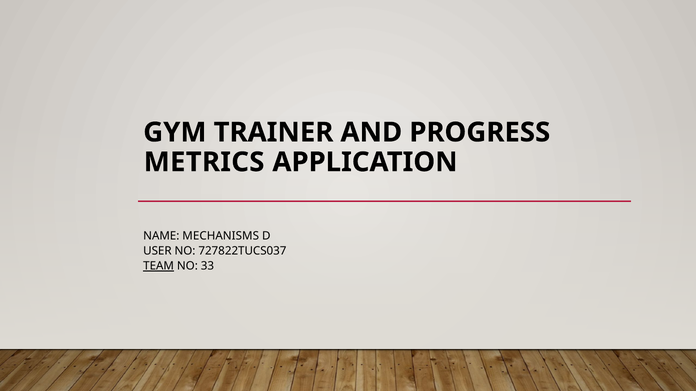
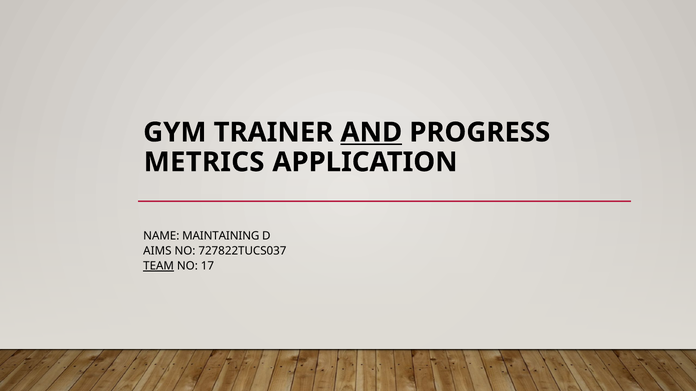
AND underline: none -> present
MECHANISMS: MECHANISMS -> MAINTAINING
USER: USER -> AIMS
33: 33 -> 17
